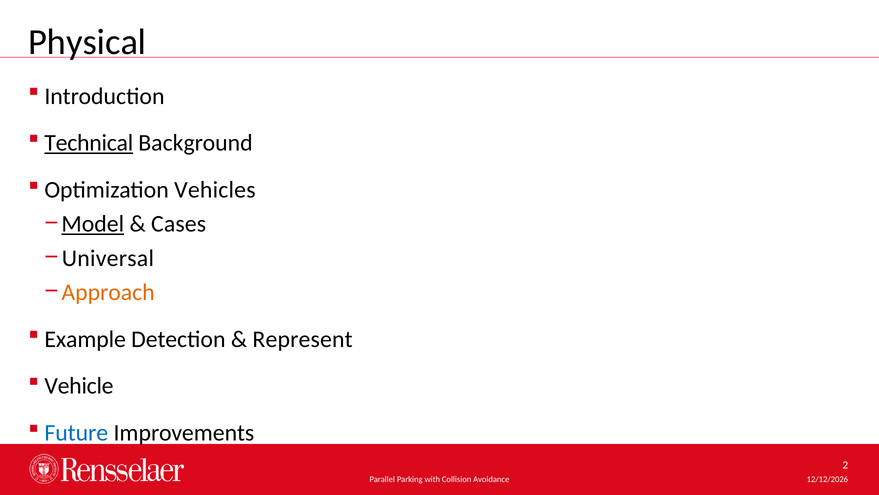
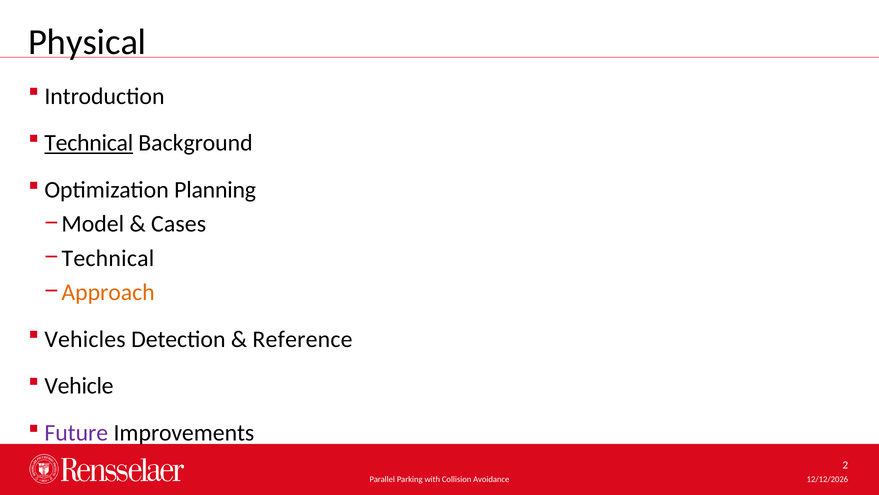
Vehicles: Vehicles -> Planning
Model underline: present -> none
Universal at (108, 258): Universal -> Technical
Example: Example -> Vehicles
Represent: Represent -> Reference
Future colour: blue -> purple
